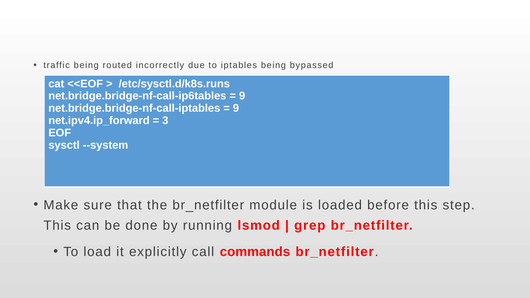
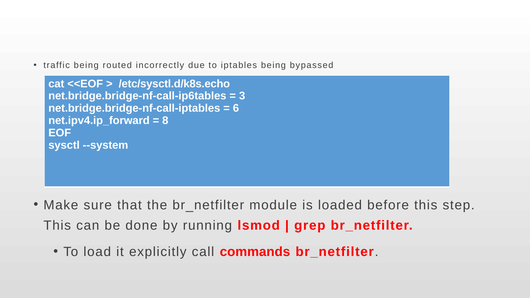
/etc/sysctl.d/k8s.runs: /etc/sysctl.d/k8s.runs -> /etc/sysctl.d/k8s.echo
9 at (242, 96): 9 -> 3
9 at (236, 108): 9 -> 6
3: 3 -> 8
